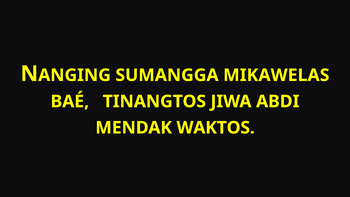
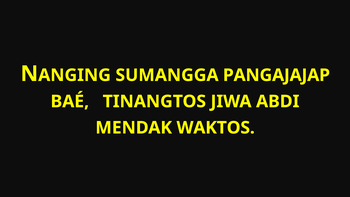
MIKAWELAS: MIKAWELAS -> PANGAJAJAP
